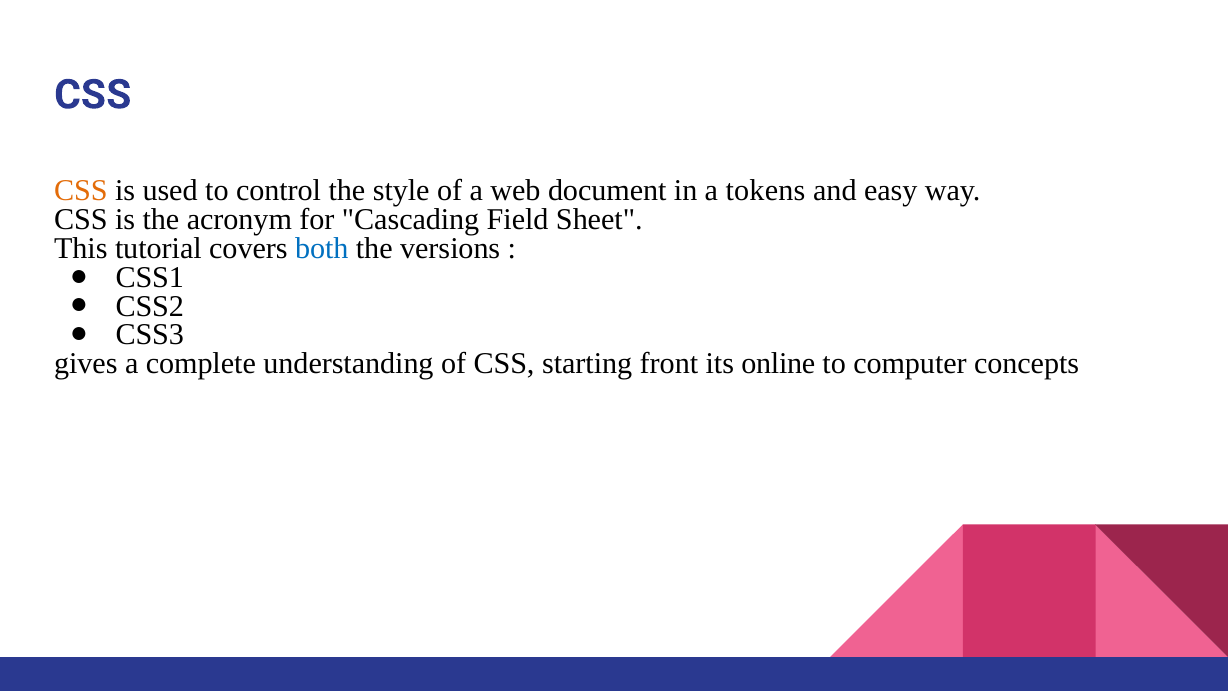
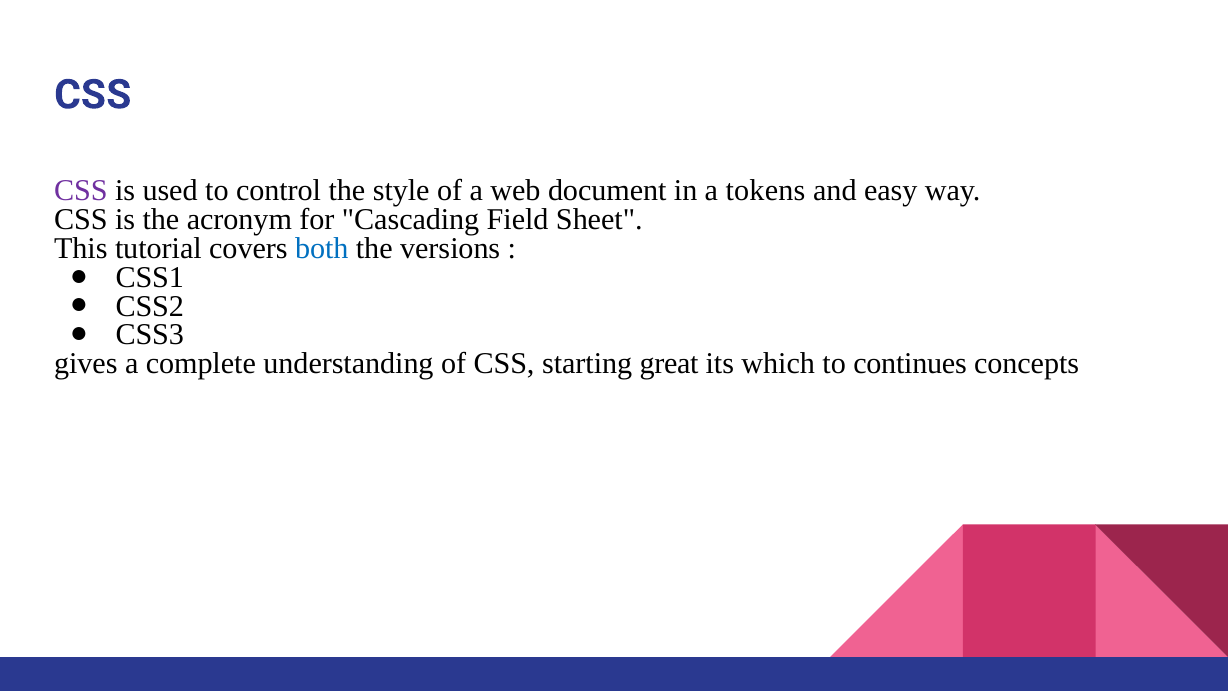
CSS at (81, 191) colour: orange -> purple
front: front -> great
online: online -> which
computer: computer -> continues
